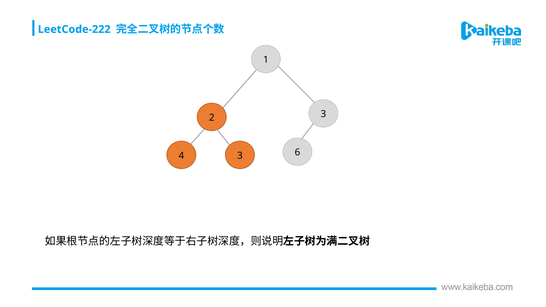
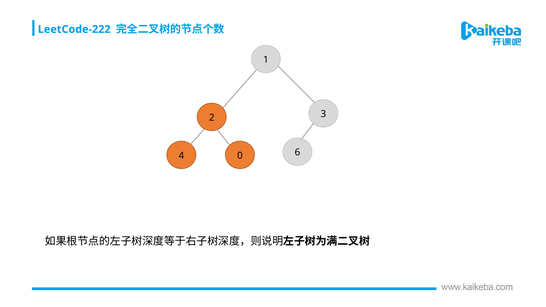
4 3: 3 -> 0
